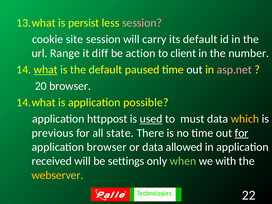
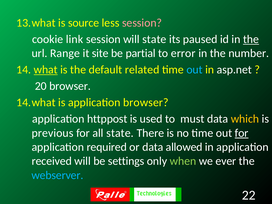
persist: persist -> source
site: site -> link
will carry: carry -> state
its default: default -> paused
the at (251, 39) underline: none -> present
diff: diff -> site
action: action -> partial
client: client -> error
paused: paused -> related
out at (195, 70) colour: white -> light blue
asp.net colour: pink -> white
application possible: possible -> browser
used underline: present -> none
application browser: browser -> required
with: with -> ever
webserver colour: yellow -> light blue
